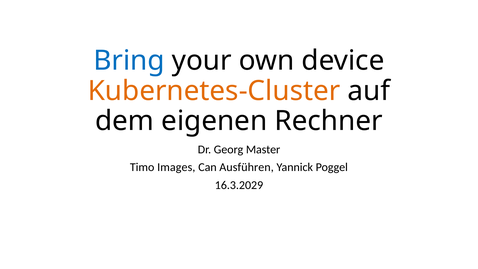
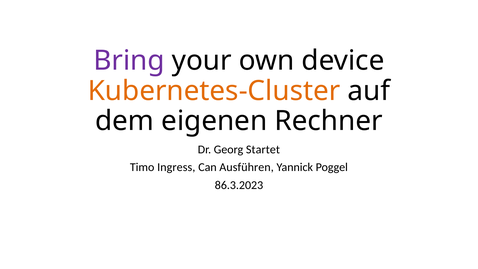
Bring colour: blue -> purple
Master: Master -> Startet
Images: Images -> Ingress
16.3.2029: 16.3.2029 -> 86.3.2023
